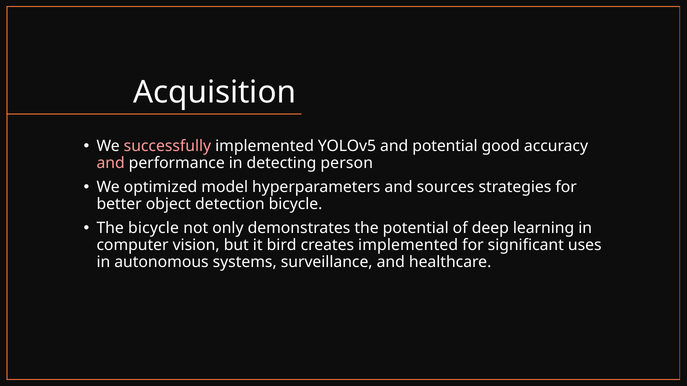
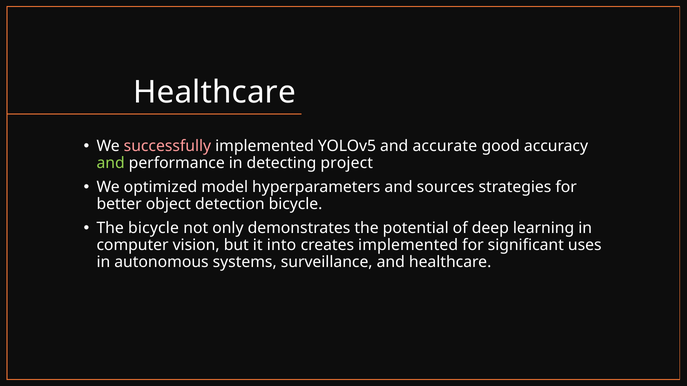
Acquisition at (215, 93): Acquisition -> Healthcare
and potential: potential -> accurate
and at (111, 163) colour: pink -> light green
person: person -> project
bird: bird -> into
